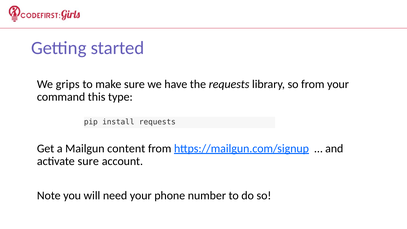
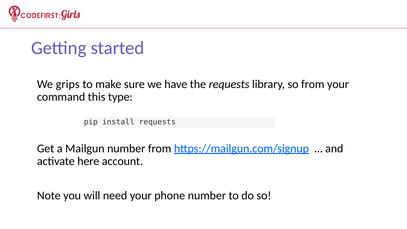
Mailgun content: content -> number
activate sure: sure -> here
